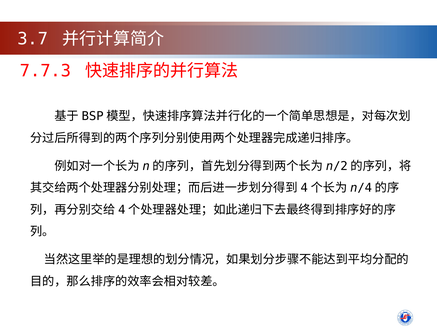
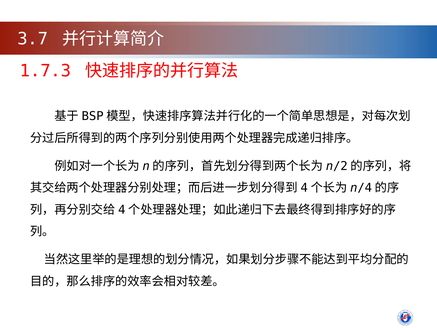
7.7.3: 7.7.3 -> 1.7.3
